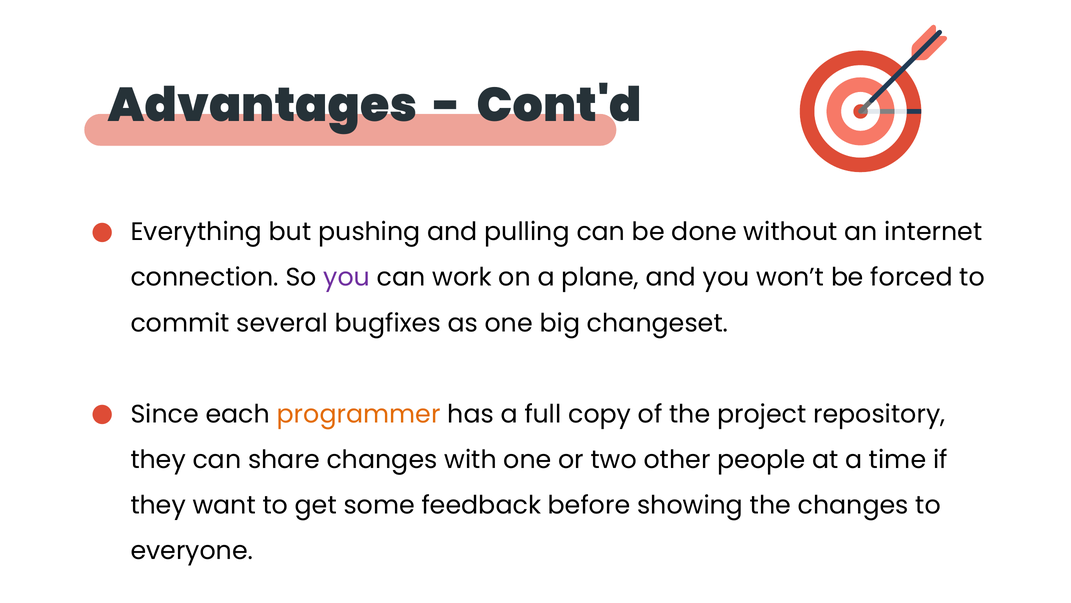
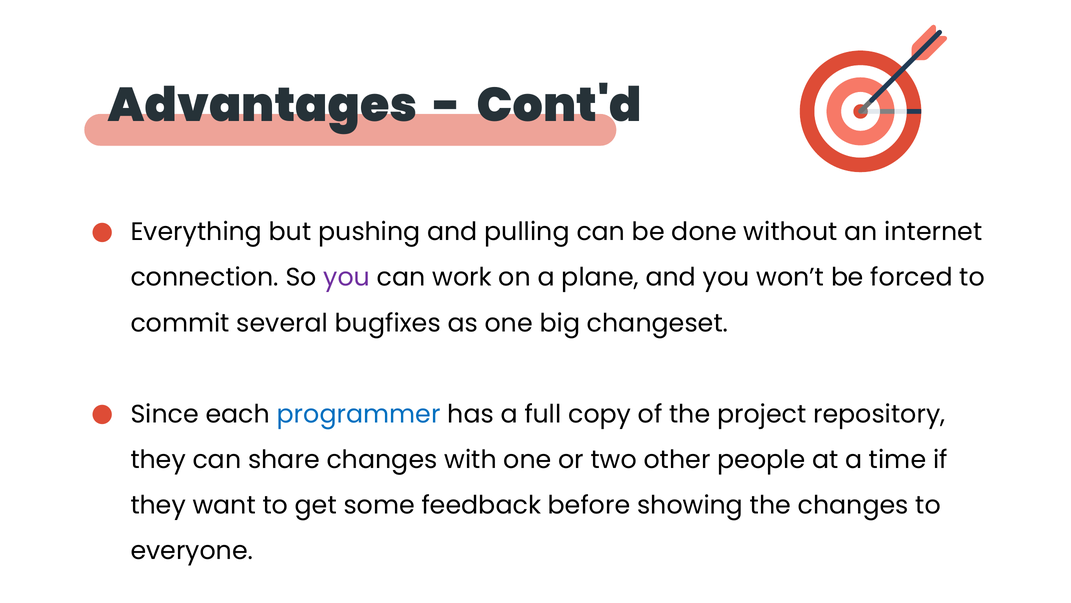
programmer colour: orange -> blue
